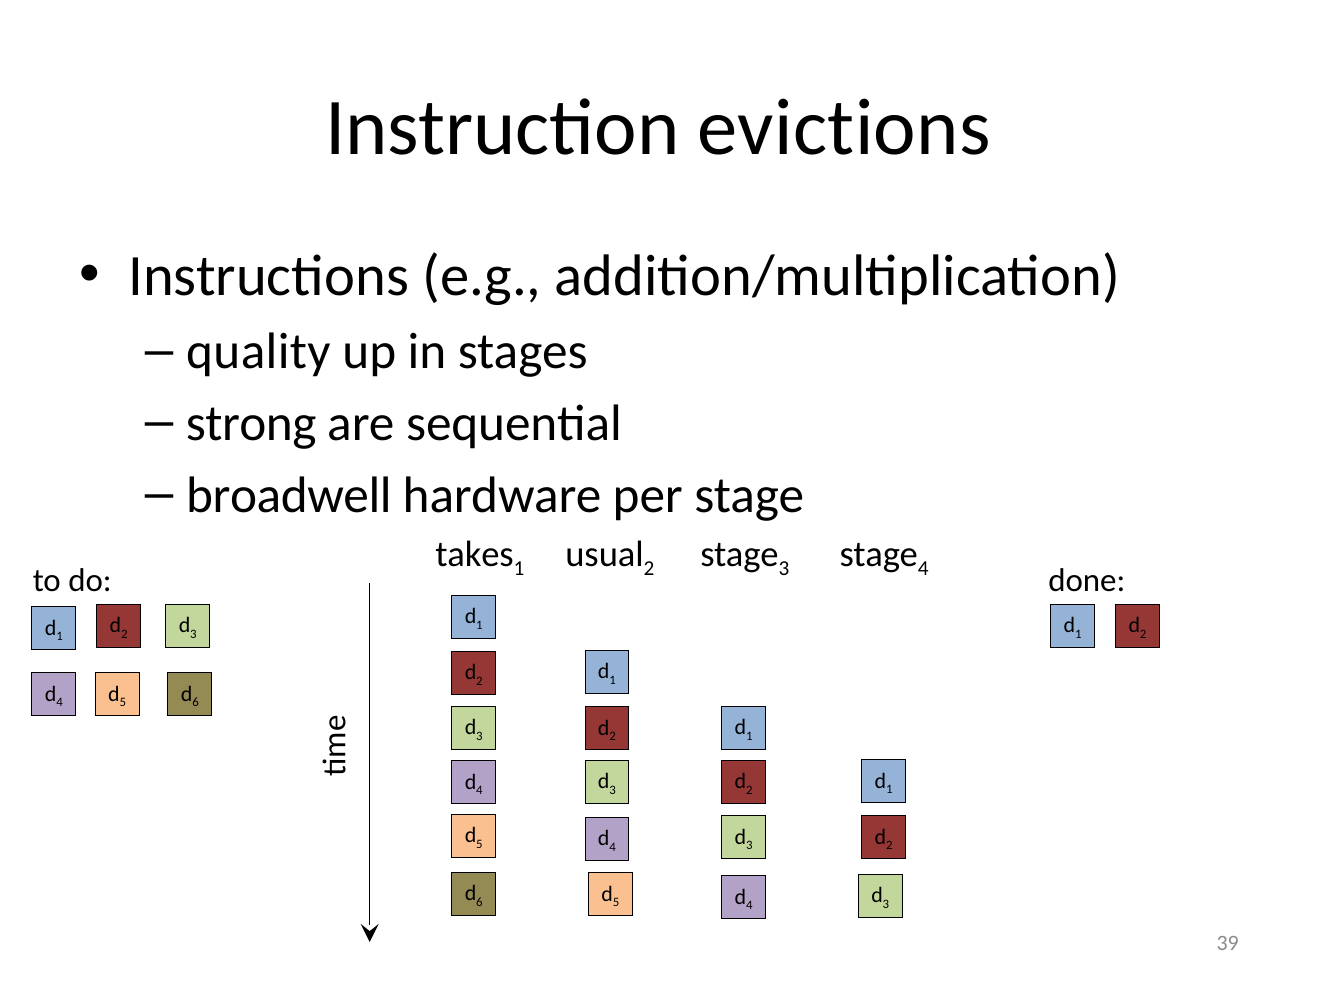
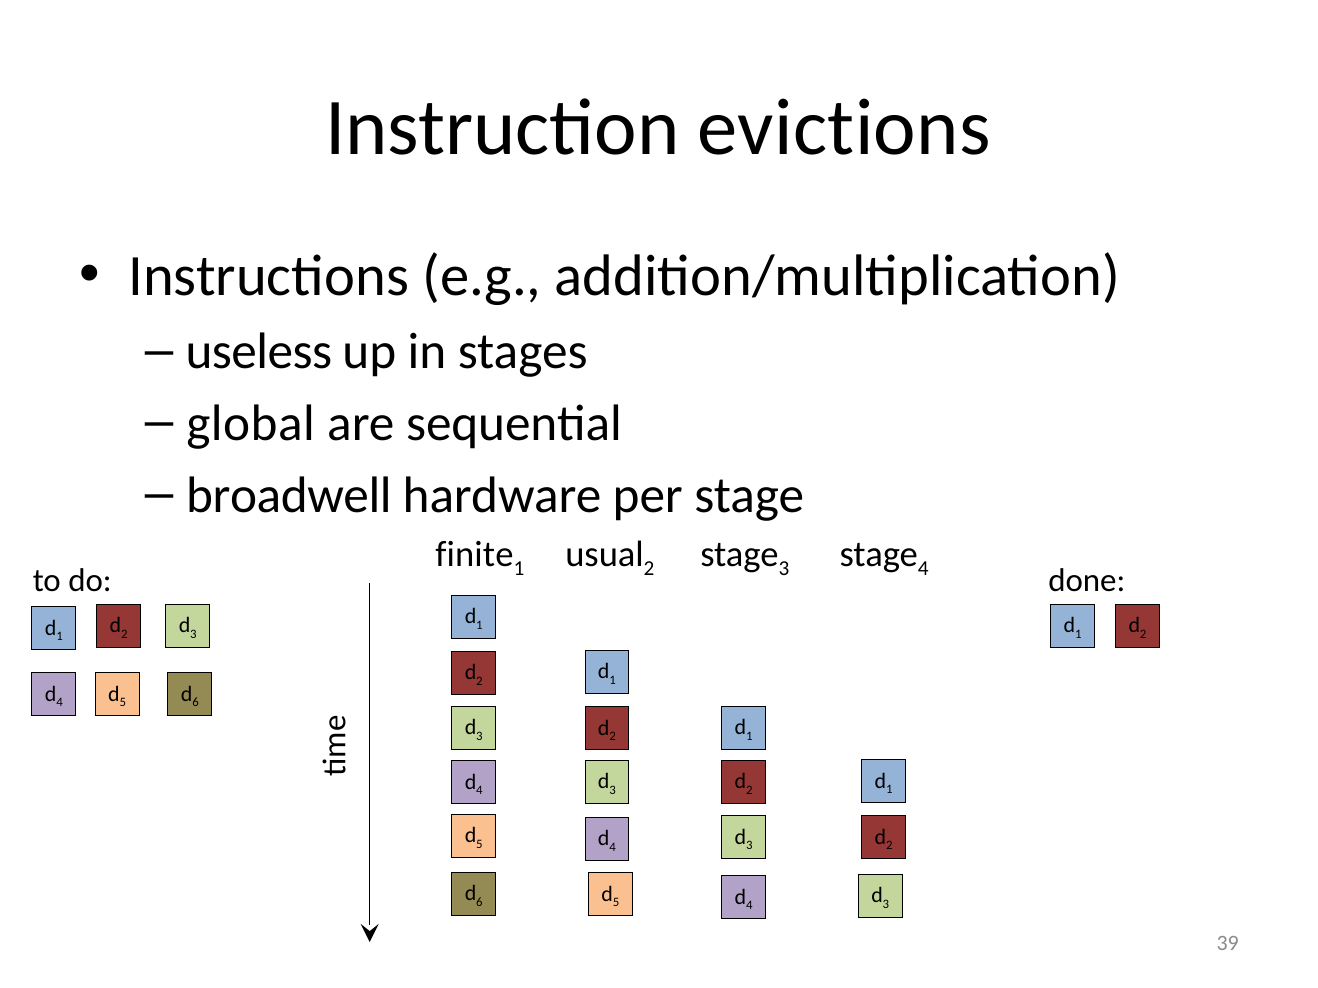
quality: quality -> useless
strong: strong -> global
takes: takes -> finite
